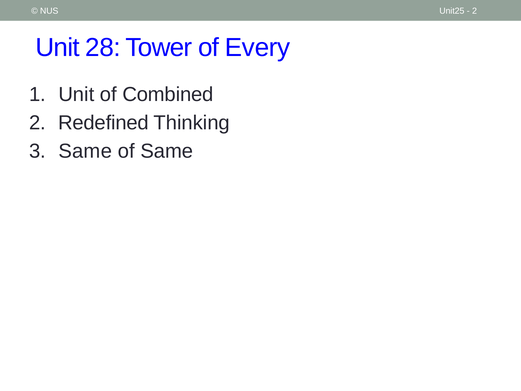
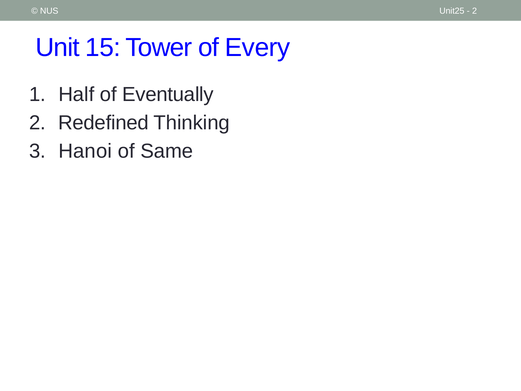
28: 28 -> 15
Unit at (76, 94): Unit -> Half
Combined: Combined -> Eventually
Same at (85, 151): Same -> Hanoi
